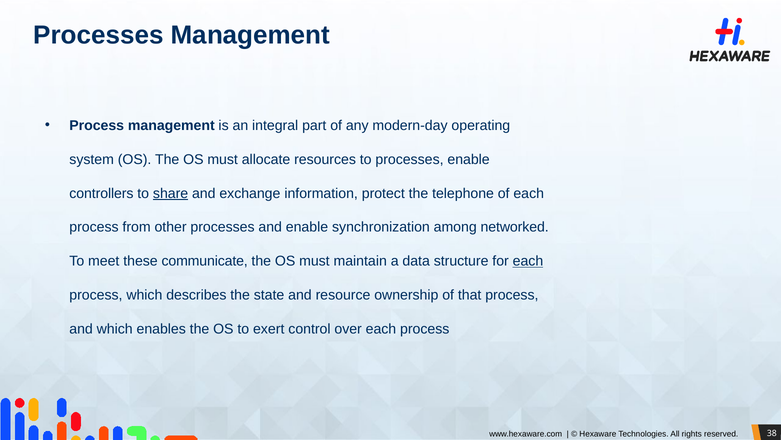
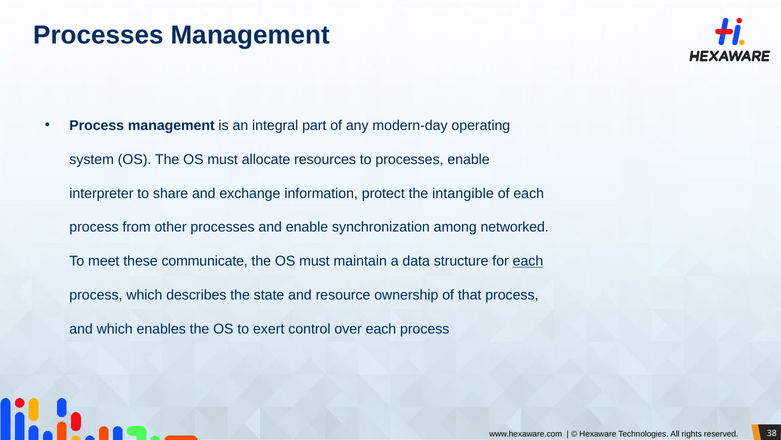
controllers: controllers -> interpreter
share underline: present -> none
telephone: telephone -> intangible
